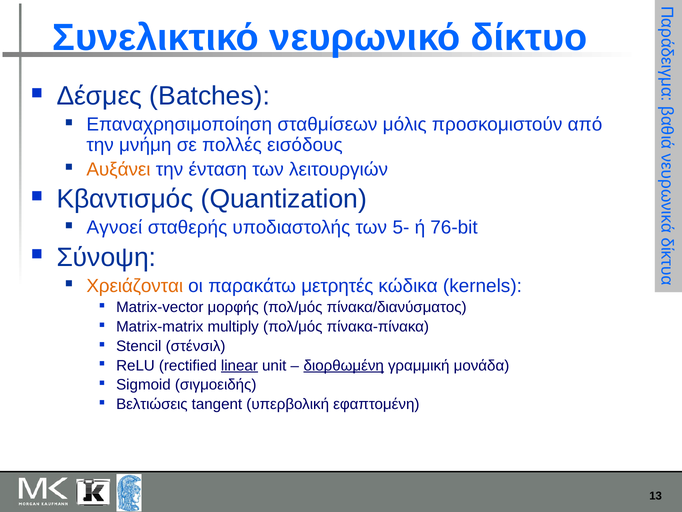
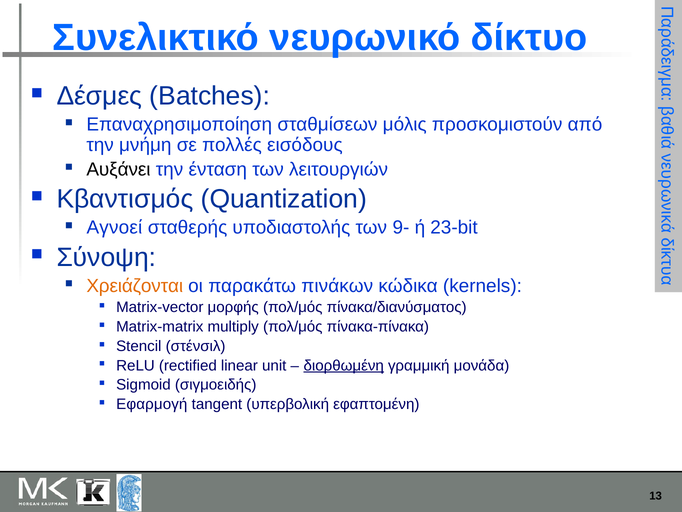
Αυξάνει colour: orange -> black
5-: 5- -> 9-
76-bit: 76-bit -> 23-bit
μετρητές: μετρητές -> πινάκων
linear underline: present -> none
Βελτιώσεις: Βελτιώσεις -> Εφαρμογή
